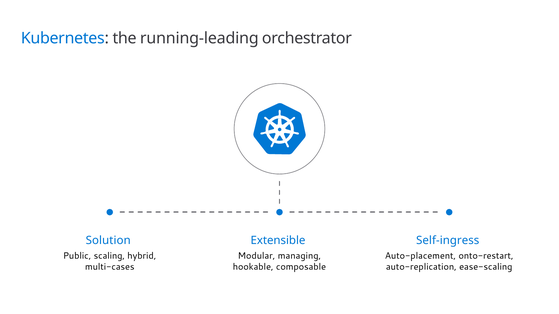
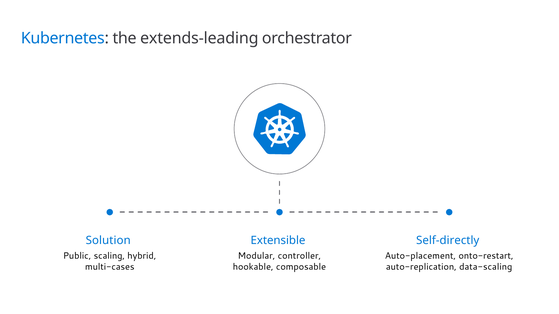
running-leading: running-leading -> extends-leading
Self-ingress: Self-ingress -> Self-directly
managing: managing -> controller
ease-scaling: ease-scaling -> data-scaling
